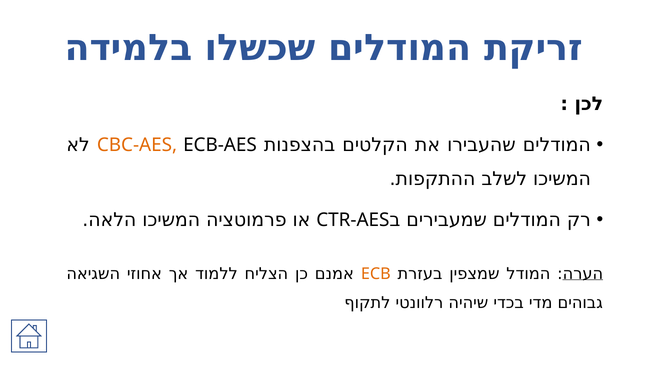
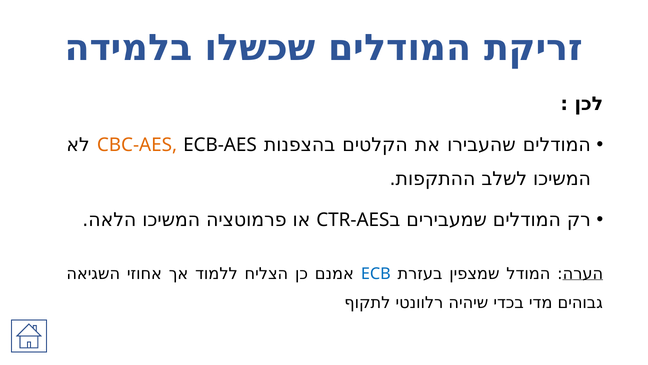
ECB colour: orange -> blue
